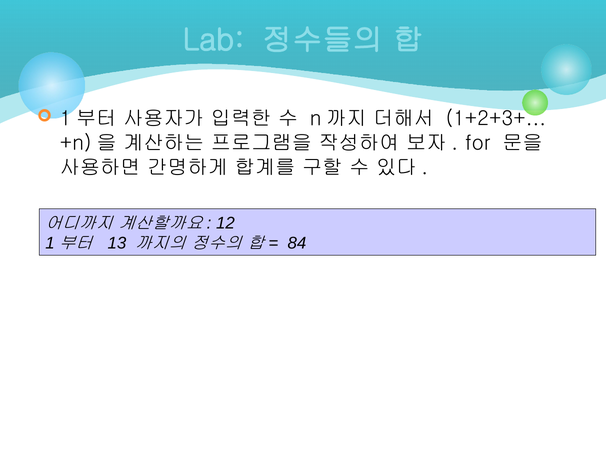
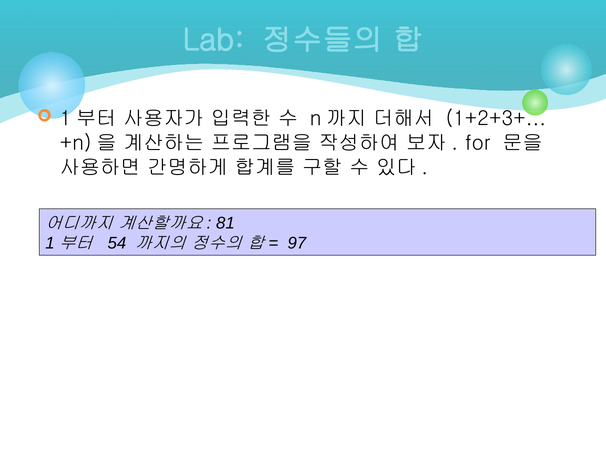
12: 12 -> 81
13: 13 -> 54
84: 84 -> 97
